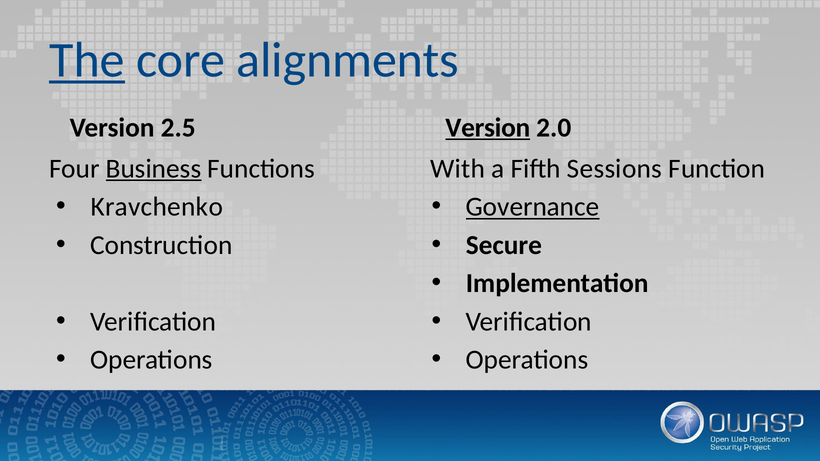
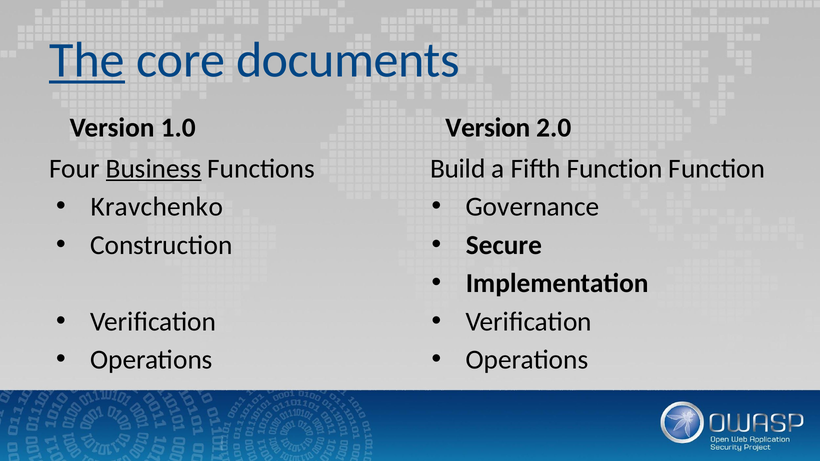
alignments: alignments -> documents
2.5: 2.5 -> 1.0
Version at (488, 128) underline: present -> none
With: With -> Build
Fifth Sessions: Sessions -> Function
Governance underline: present -> none
